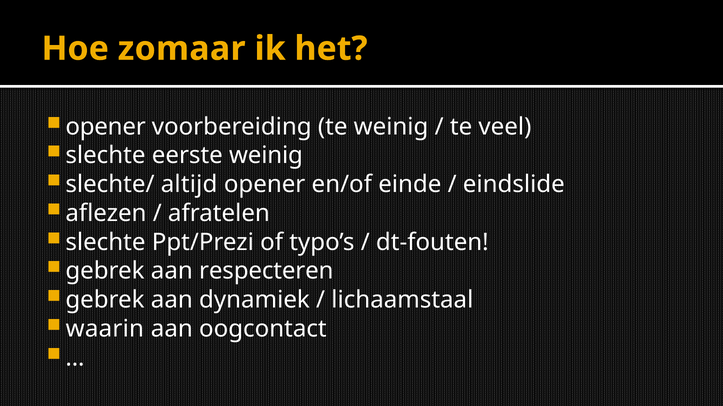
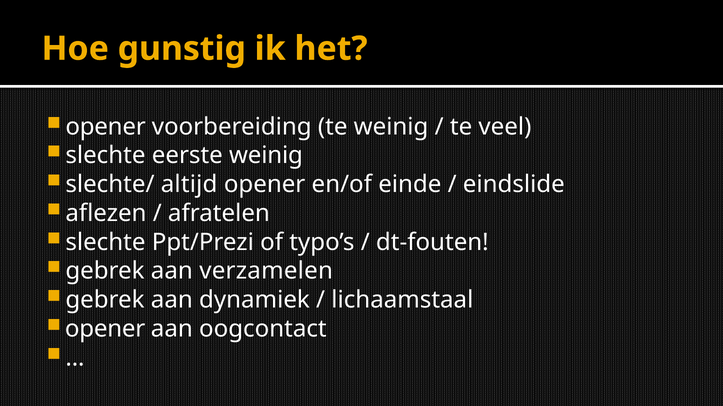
zomaar: zomaar -> gunstig
respecteren: respecteren -> verzamelen
waarin at (105, 329): waarin -> opener
